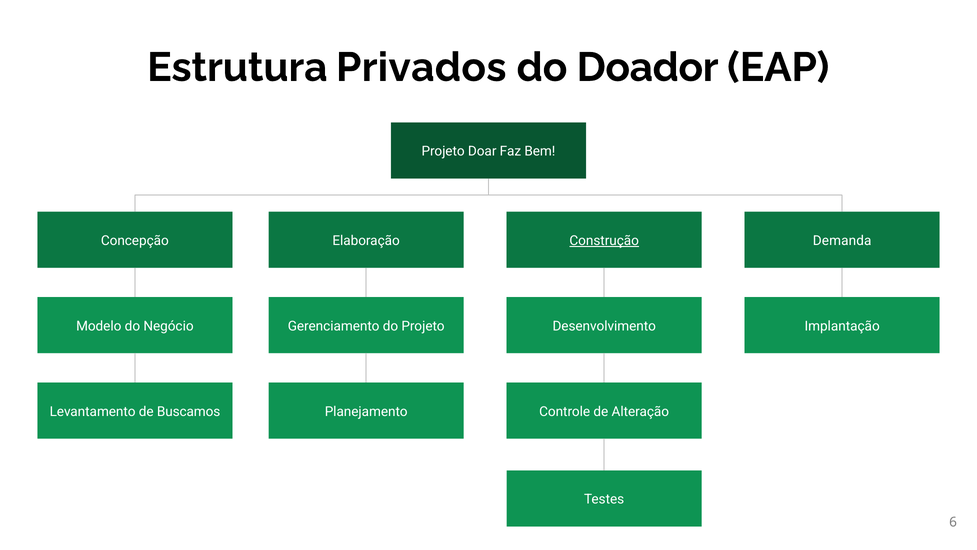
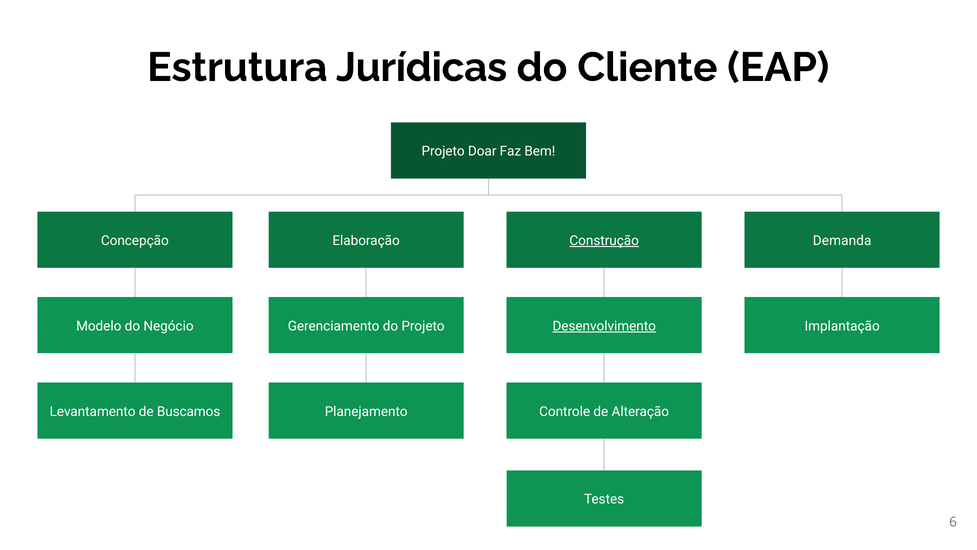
Privados: Privados -> Jurídicas
Doador: Doador -> Cliente
Desenvolvimento underline: none -> present
